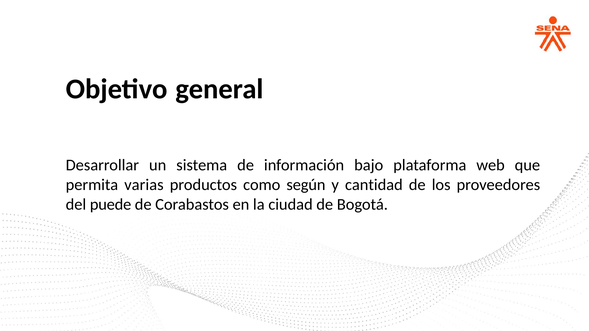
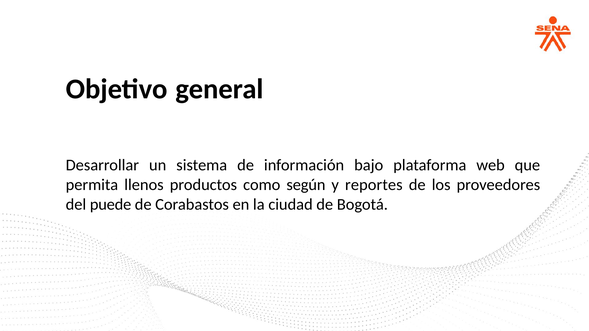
varias: varias -> llenos
cantidad: cantidad -> reportes
